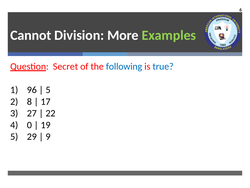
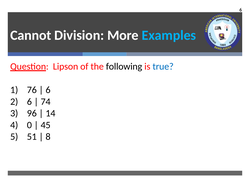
Examples colour: light green -> light blue
Secret: Secret -> Lipson
following colour: blue -> black
96: 96 -> 76
5 at (48, 90): 5 -> 6
8 at (29, 101): 8 -> 6
17: 17 -> 74
27: 27 -> 96
22: 22 -> 14
19: 19 -> 45
29: 29 -> 51
9: 9 -> 8
